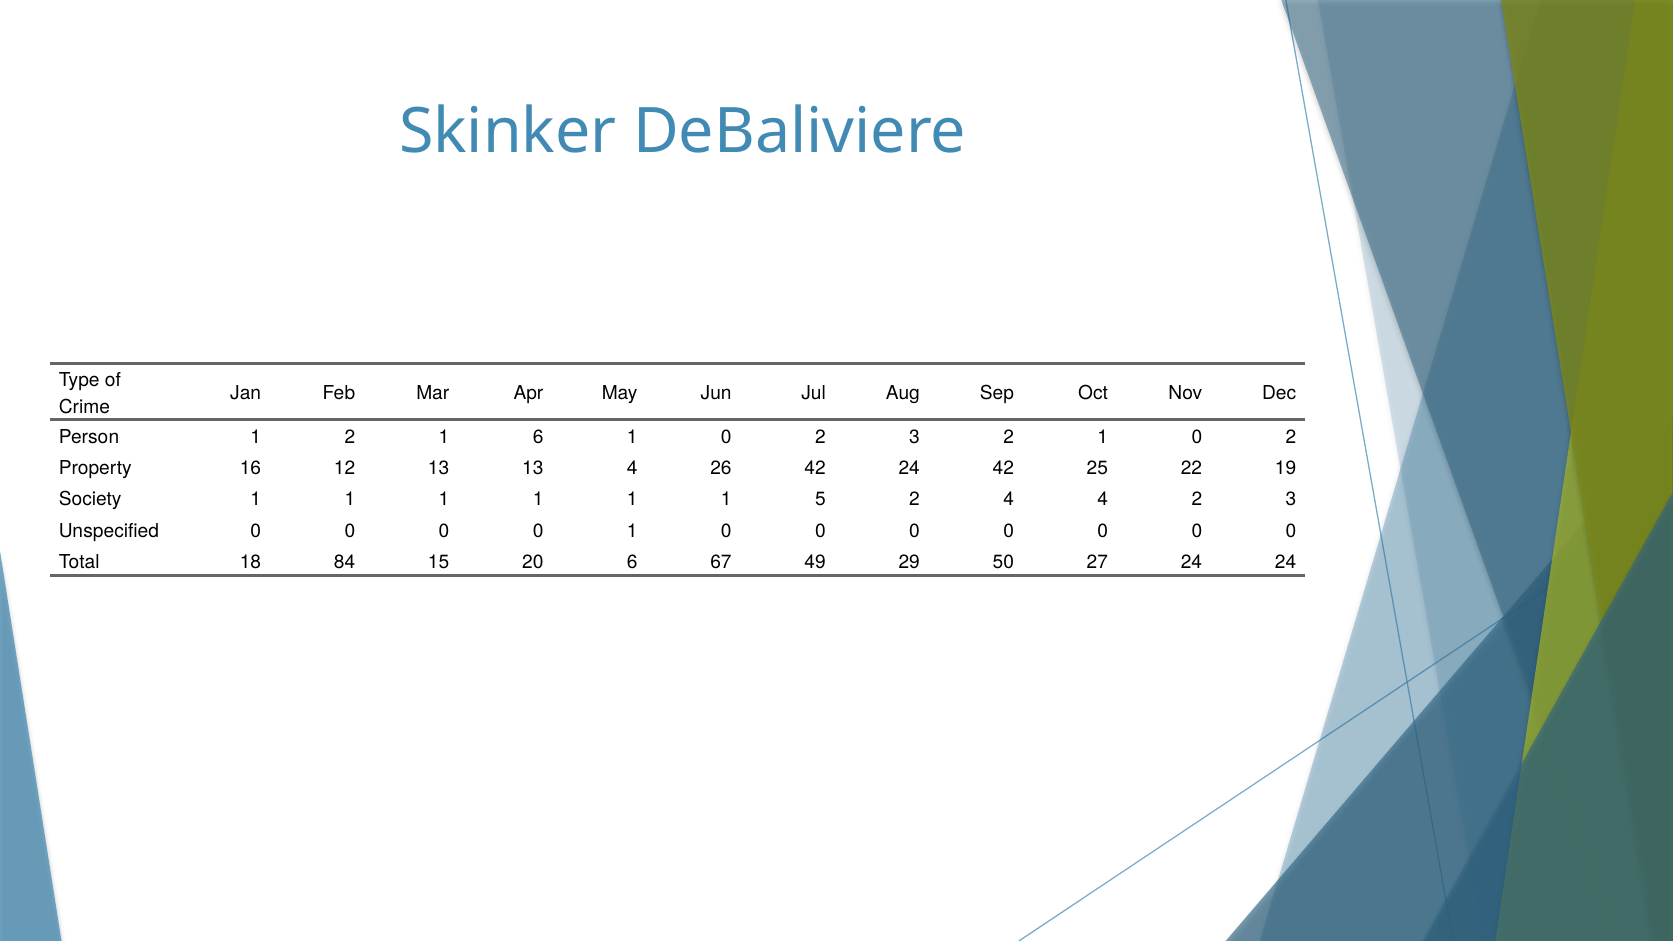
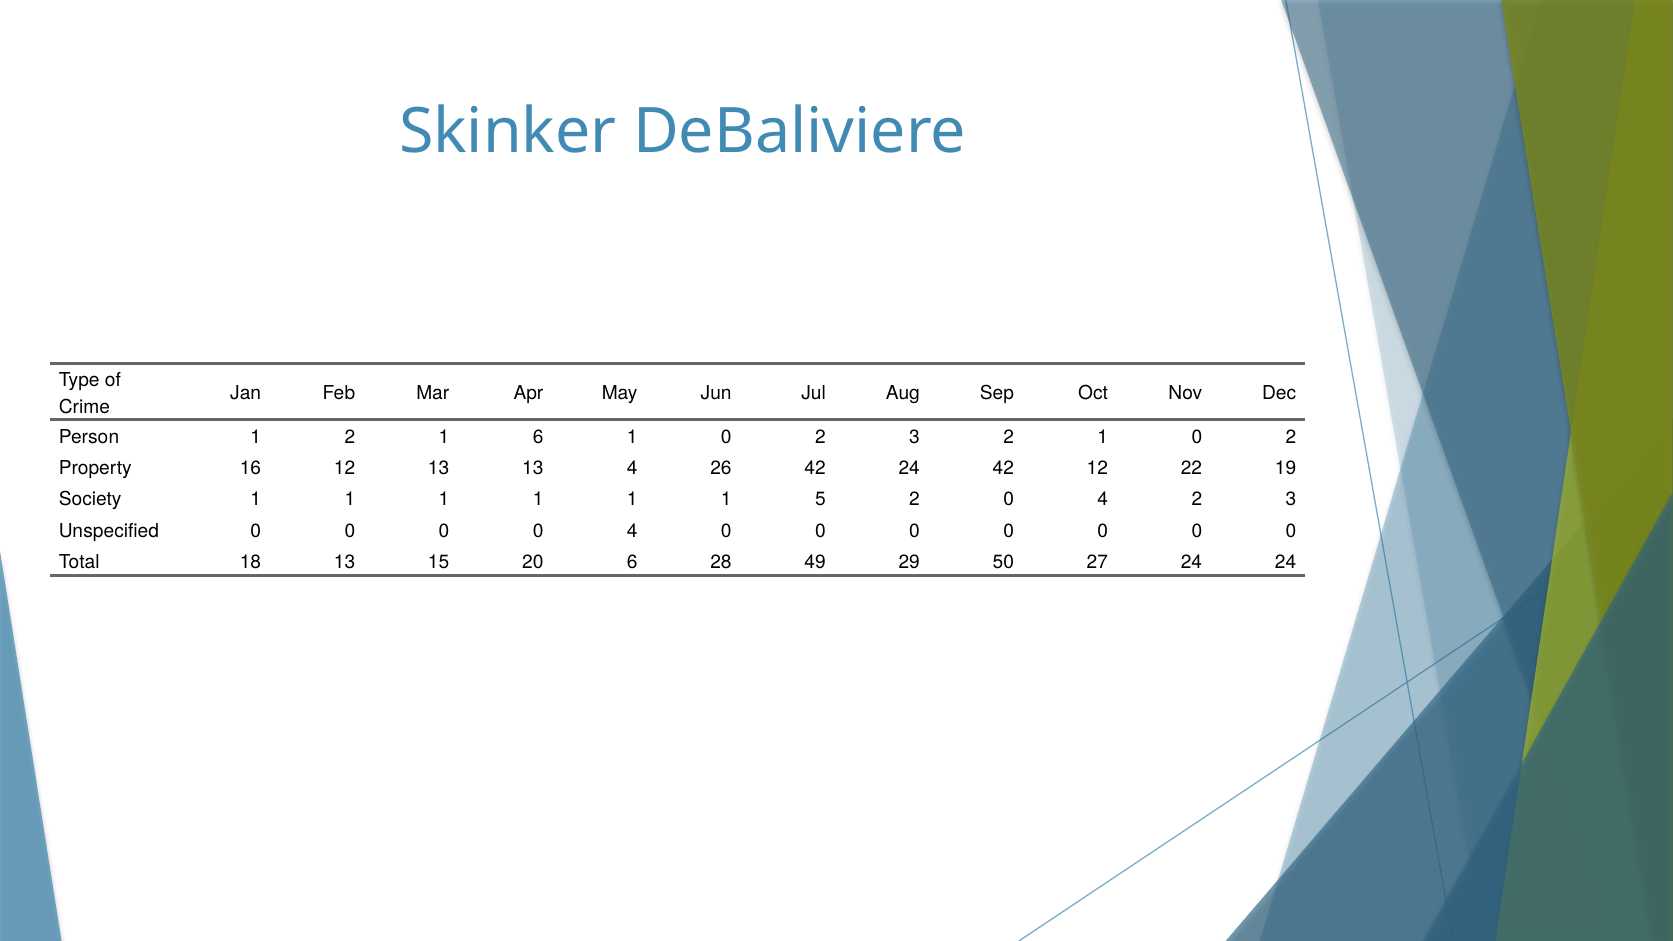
42 25: 25 -> 12
2 4: 4 -> 0
0 0 1: 1 -> 4
18 84: 84 -> 13
67: 67 -> 28
